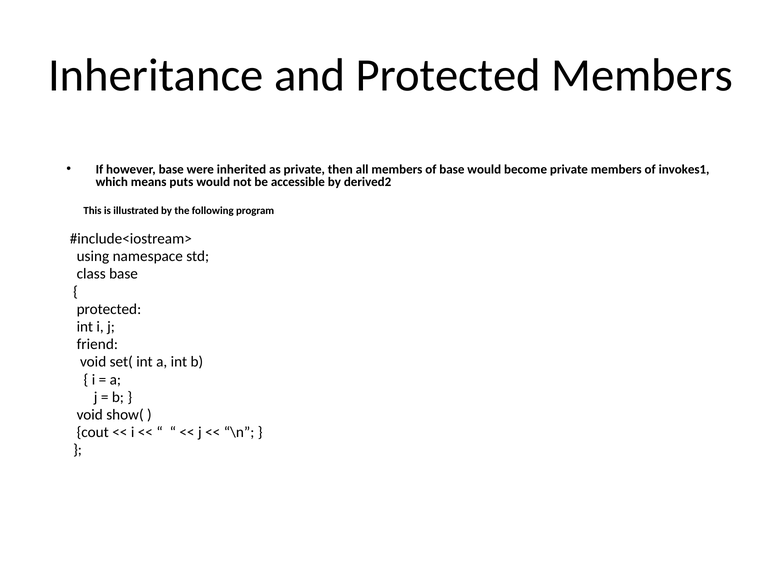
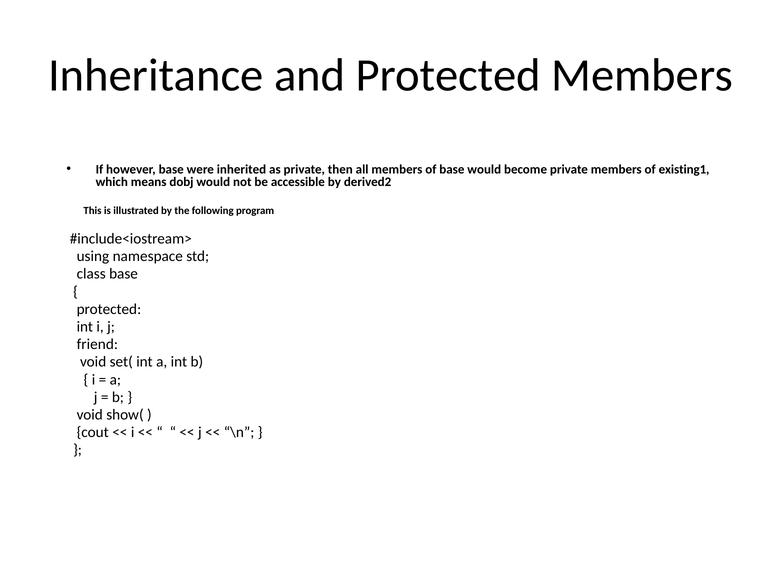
invokes1: invokes1 -> existing1
puts: puts -> dobj
